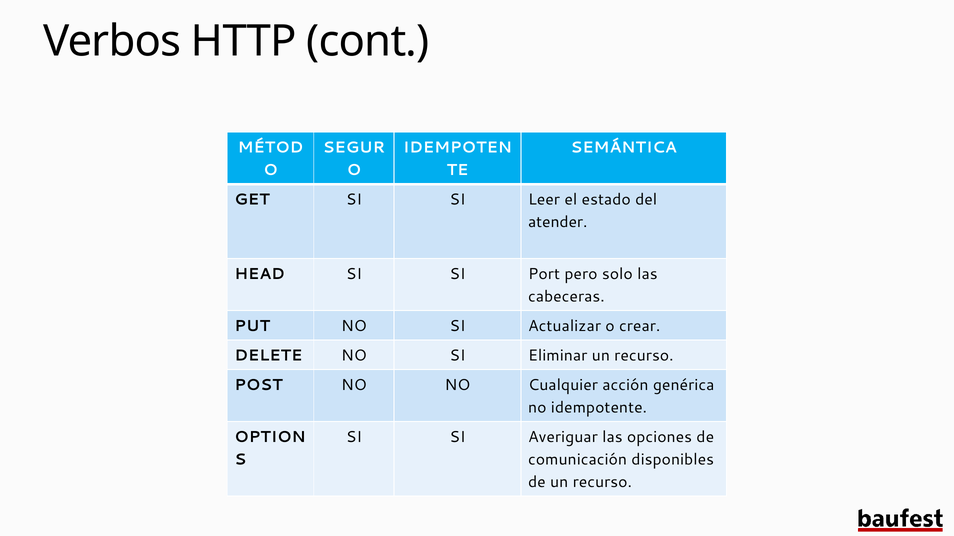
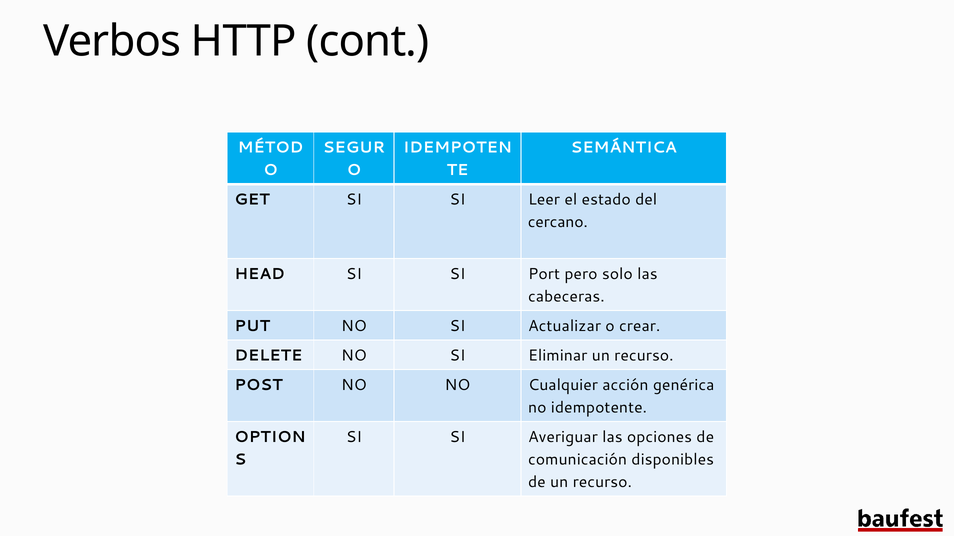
atender: atender -> cercano
